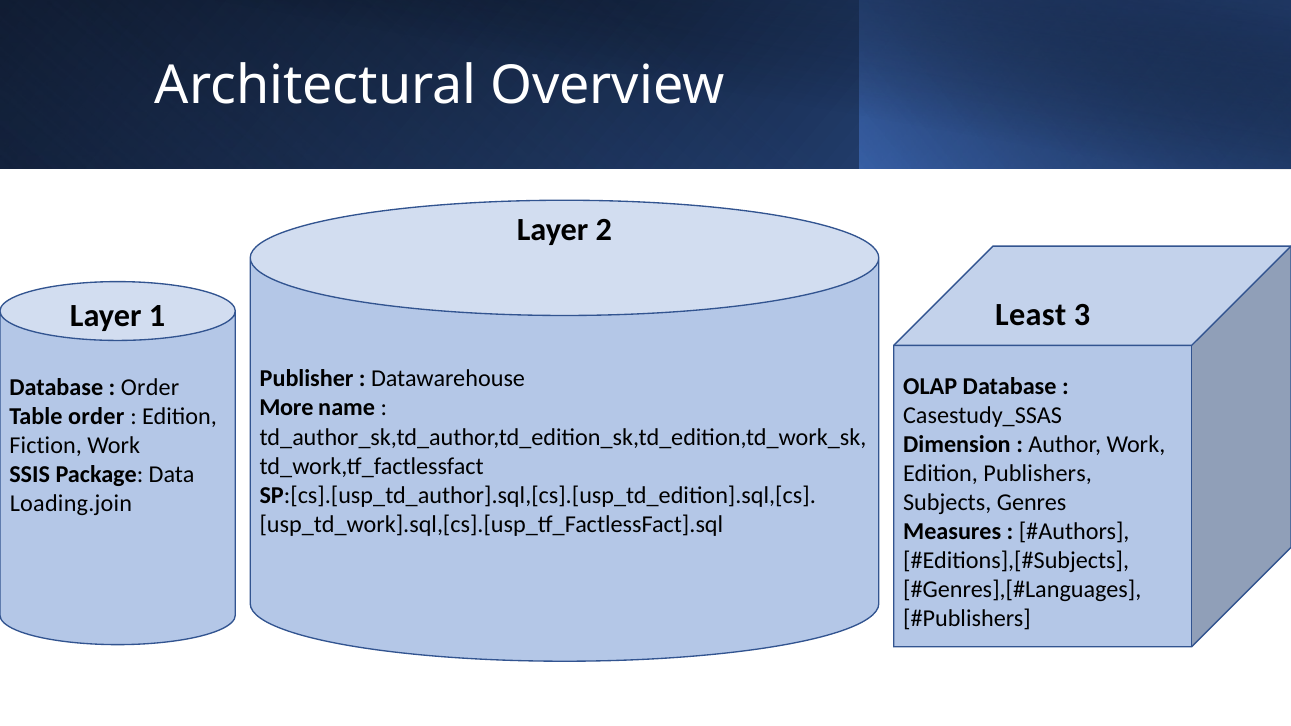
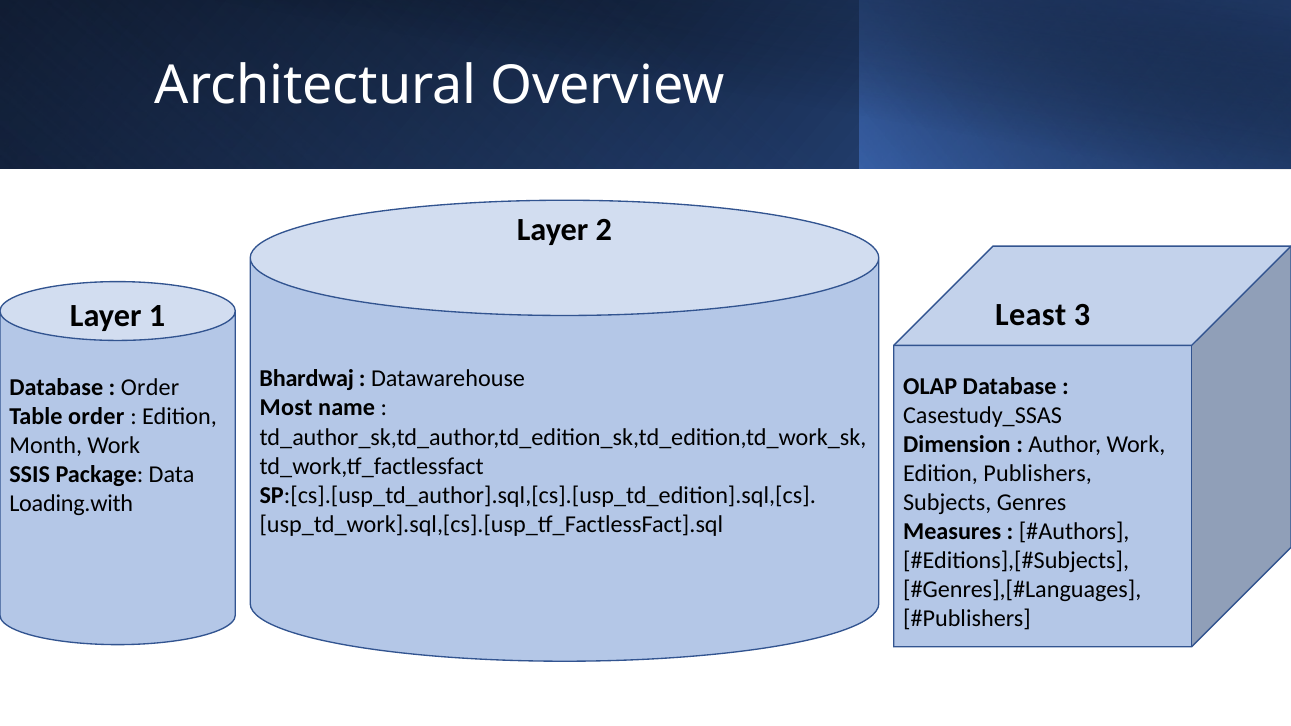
Publisher: Publisher -> Bhardwaj
More: More -> Most
Fiction: Fiction -> Month
Loading.join: Loading.join -> Loading.with
